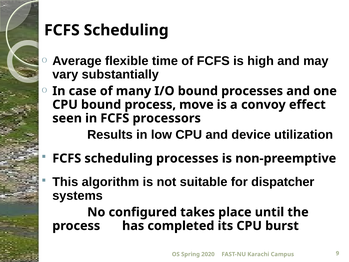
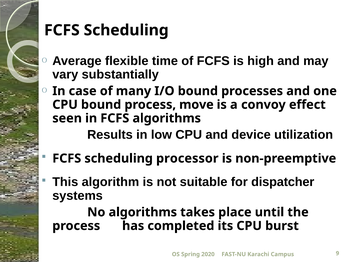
FCFS processors: processors -> algorithms
scheduling processes: processes -> processor
No configured: configured -> algorithms
